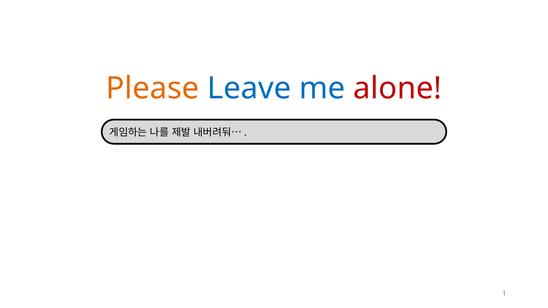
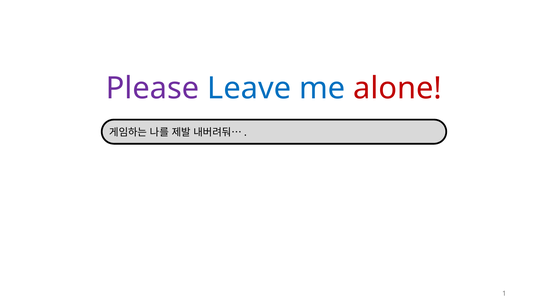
Please colour: orange -> purple
